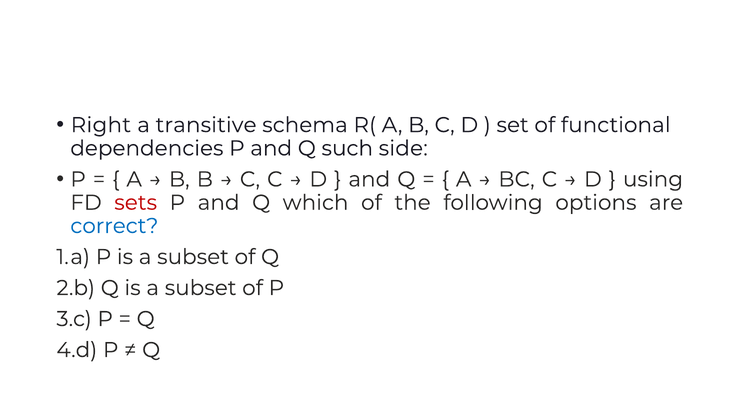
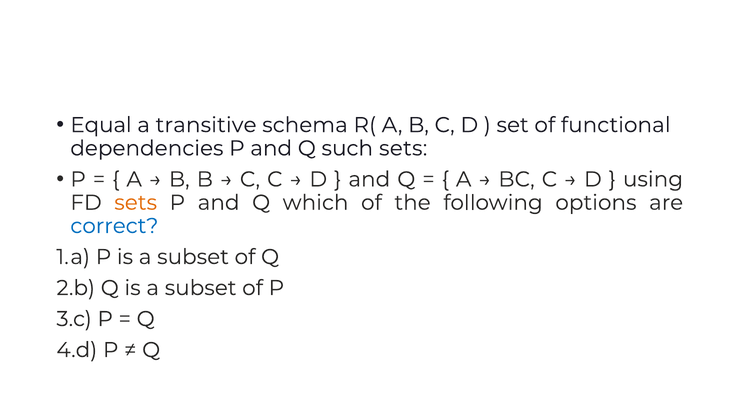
Right: Right -> Equal
such side: side -> sets
sets at (136, 203) colour: red -> orange
